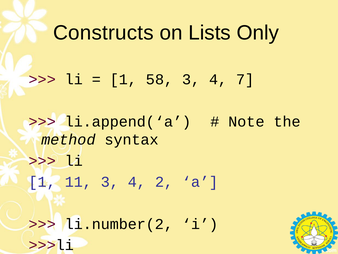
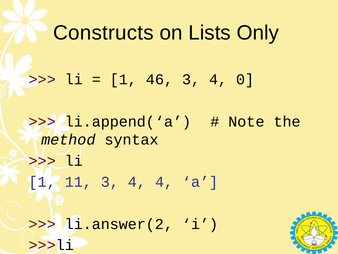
58: 58 -> 46
7: 7 -> 0
4 2: 2 -> 4
li.number(2: li.number(2 -> li.answer(2
